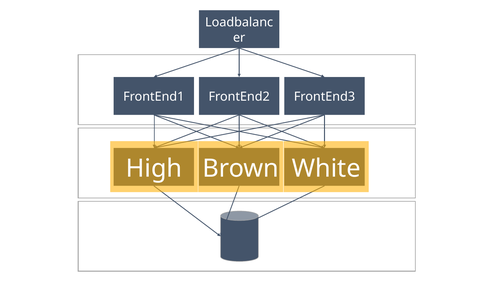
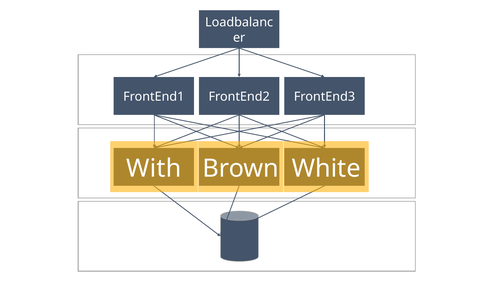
High: High -> With
